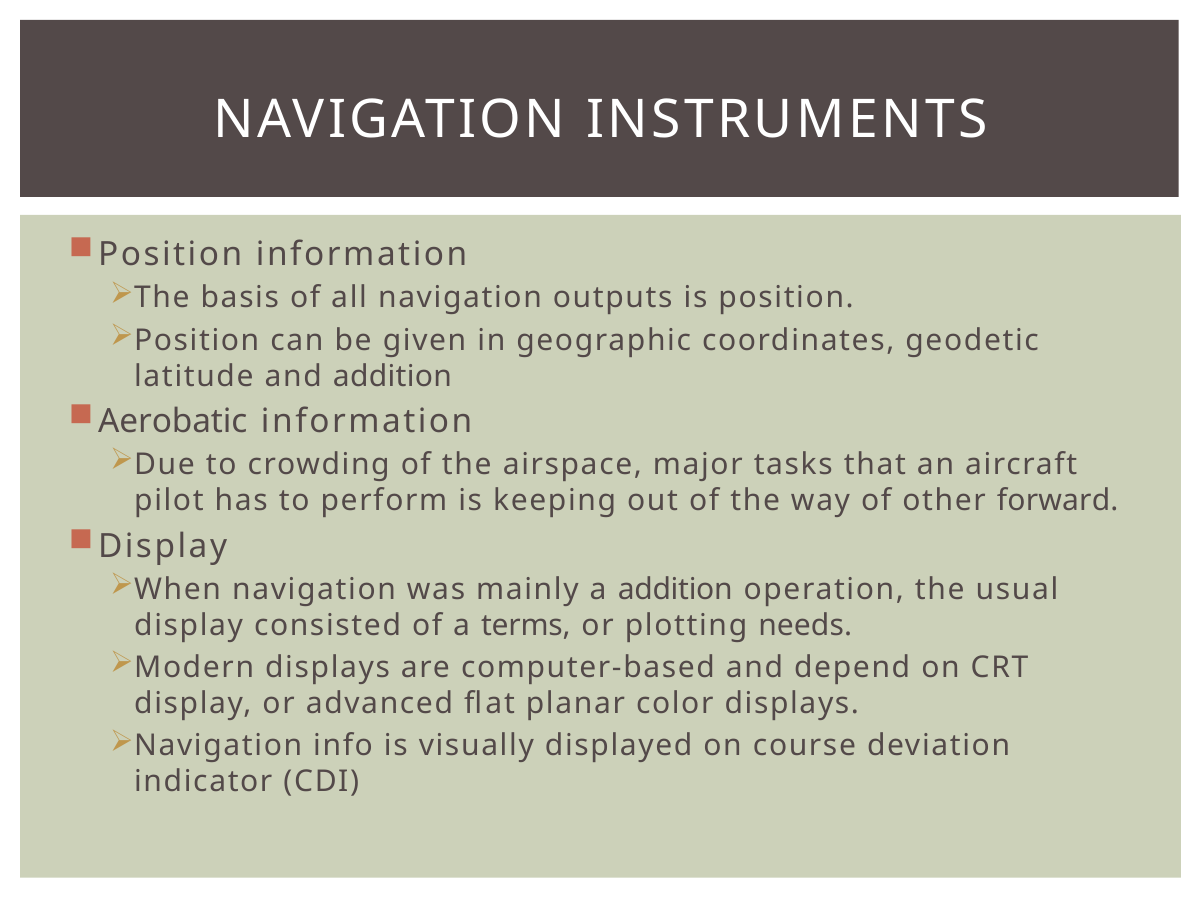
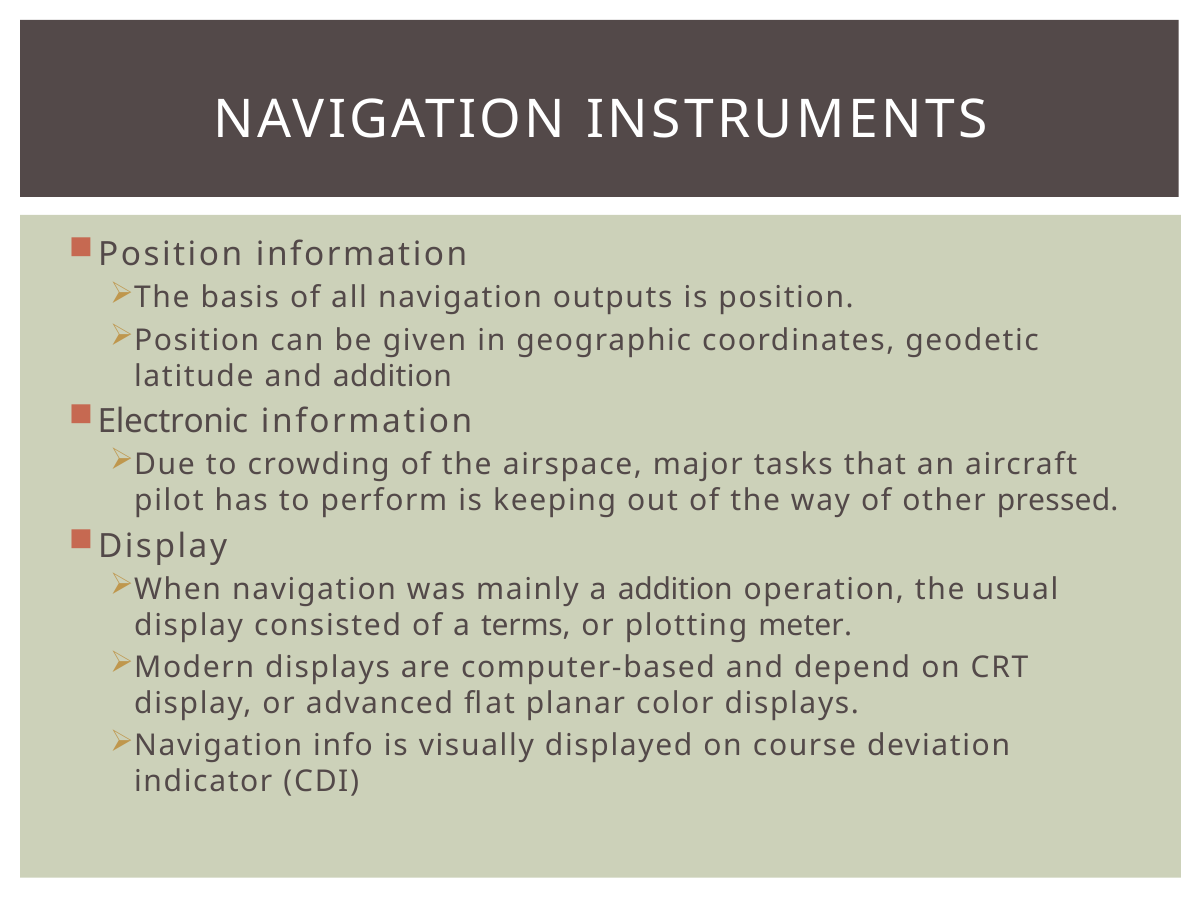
Aerobatic: Aerobatic -> Electronic
forward: forward -> pressed
needs: needs -> meter
